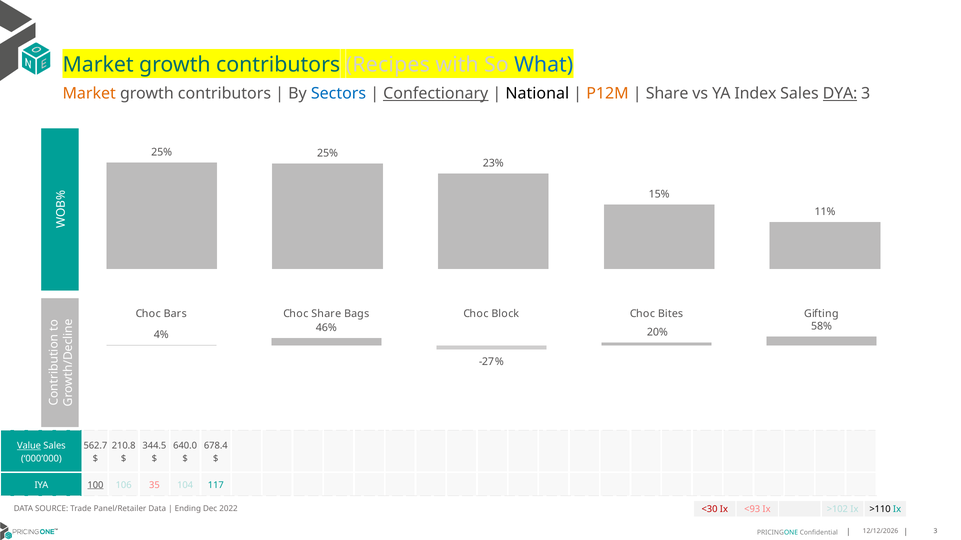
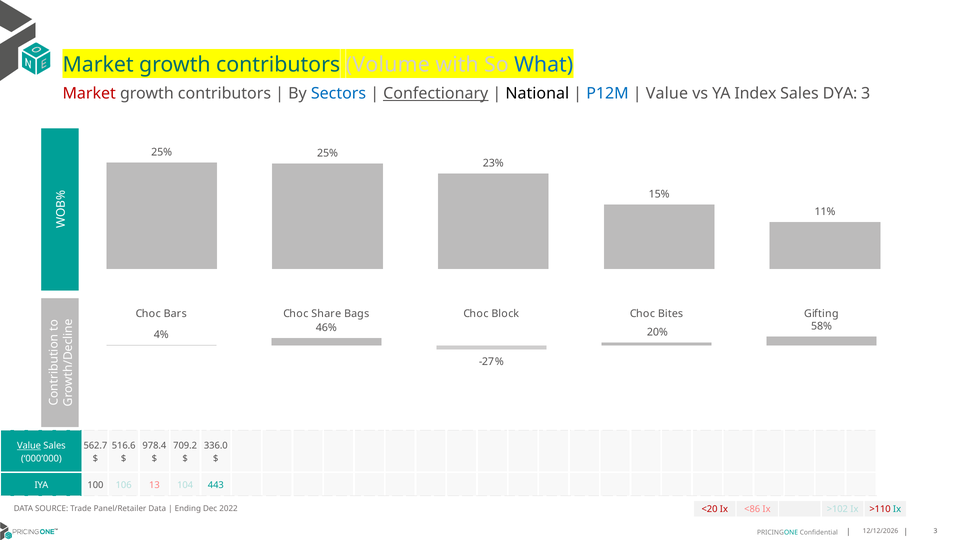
Recipes: Recipes -> Volume
Market at (89, 94) colour: orange -> red
P12M colour: orange -> blue
Share at (667, 94): Share -> Value
DYA underline: present -> none
210.8: 210.8 -> 516.6
344.5: 344.5 -> 978.4
640.0: 640.0 -> 709.2
678.4: 678.4 -> 336.0
100 underline: present -> none
35: 35 -> 13
117: 117 -> 443
<30: <30 -> <20
<93: <93 -> <86
>110 colour: black -> red
